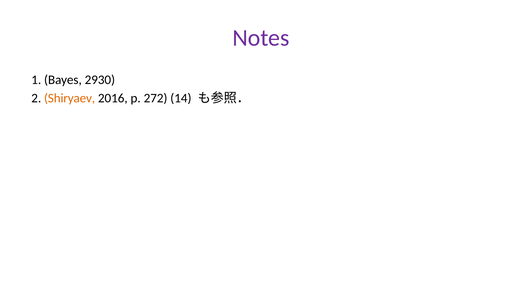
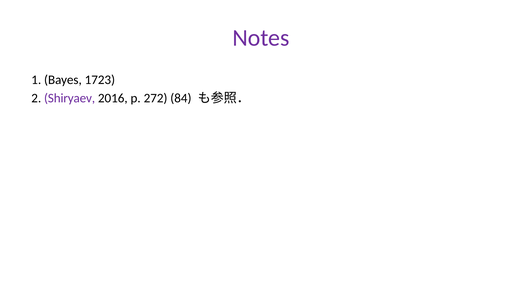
2930: 2930 -> 1723
Shiryaev colour: orange -> purple
14: 14 -> 84
